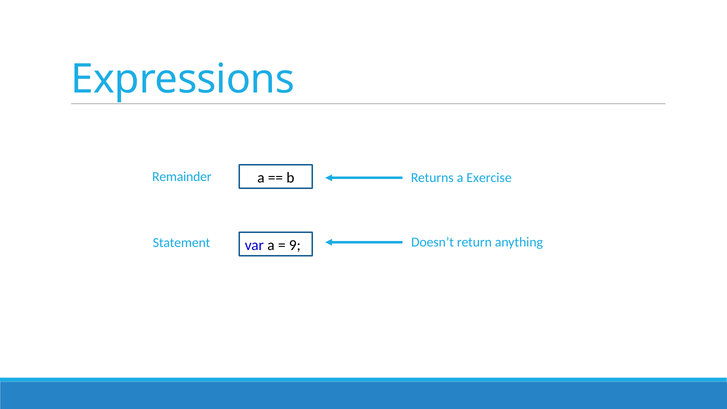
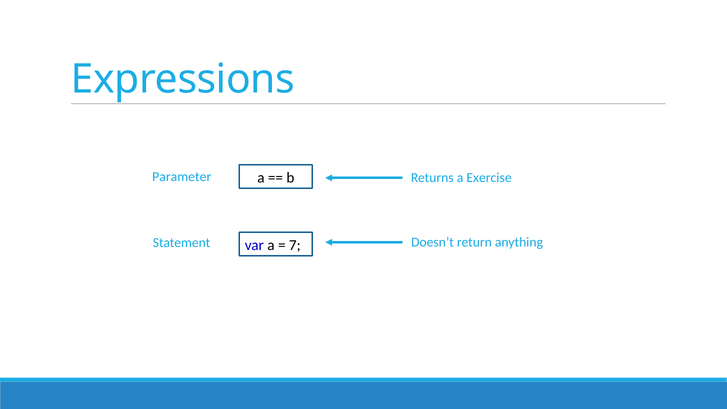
Remainder: Remainder -> Parameter
9: 9 -> 7
